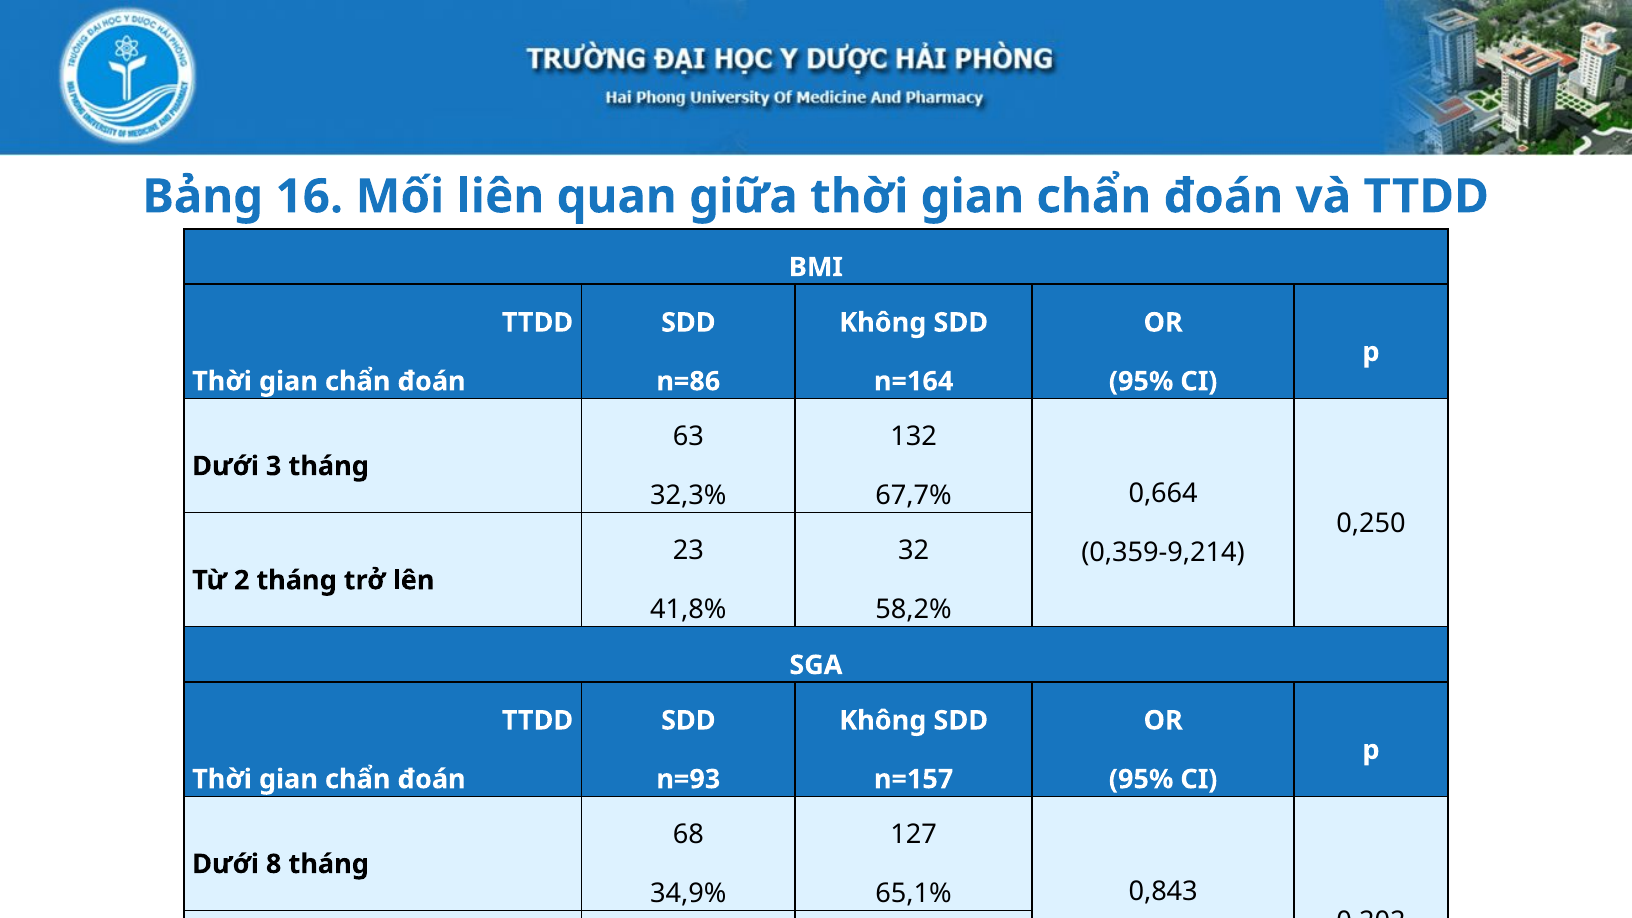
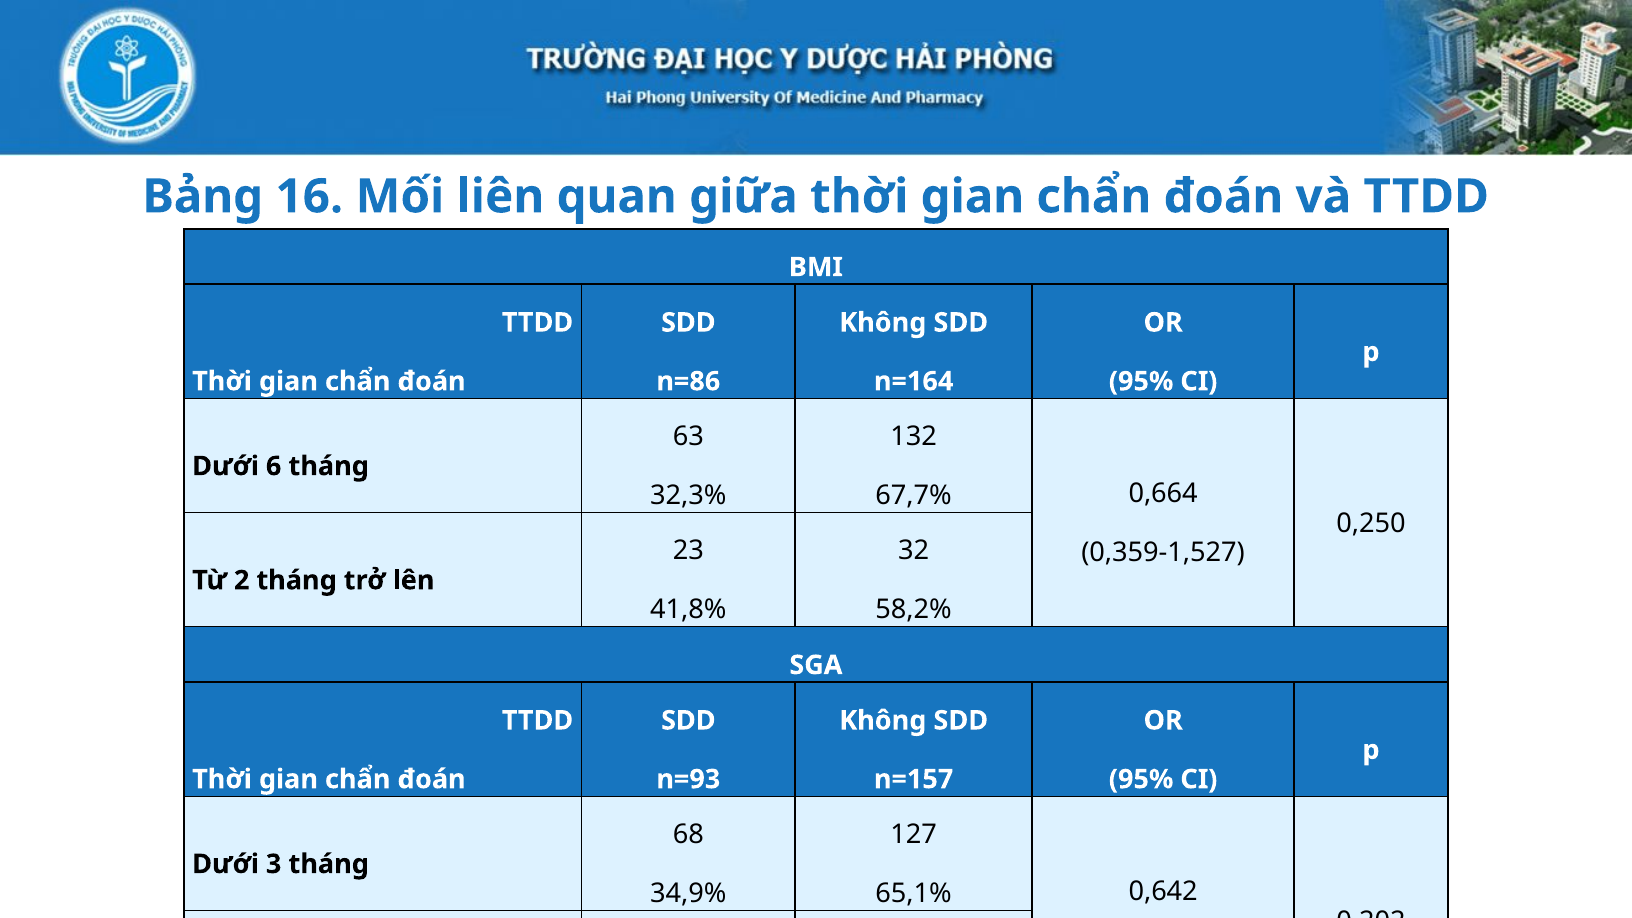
3: 3 -> 6
0,359-9,214: 0,359-9,214 -> 0,359-1,527
8: 8 -> 3
0,843: 0,843 -> 0,642
